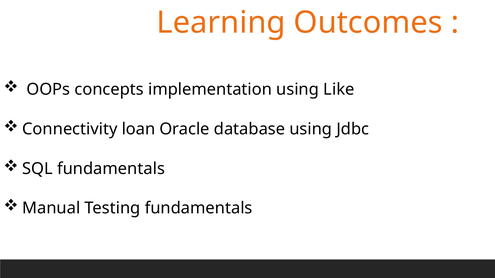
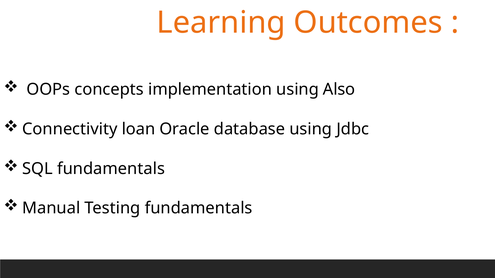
Like: Like -> Also
